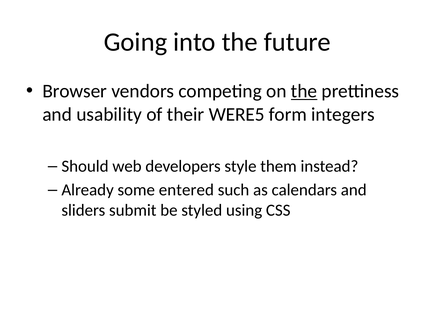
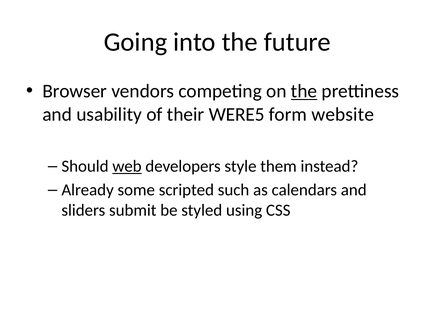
integers: integers -> website
web underline: none -> present
entered: entered -> scripted
